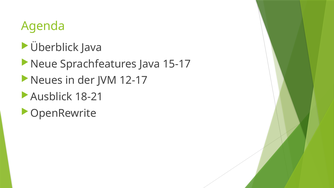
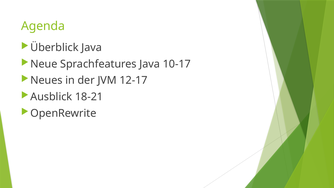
15-17: 15-17 -> 10-17
